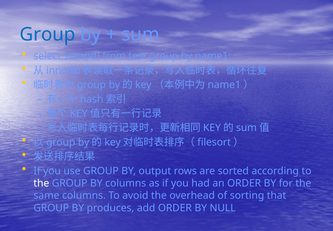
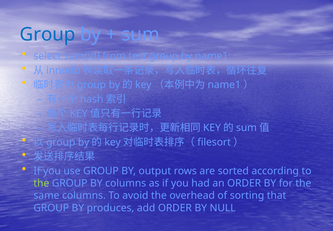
the at (41, 183) colour: white -> light green
